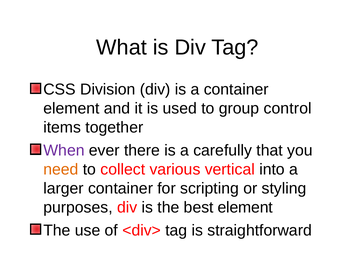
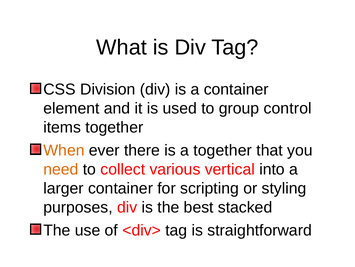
When colour: purple -> orange
a carefully: carefully -> together
best element: element -> stacked
